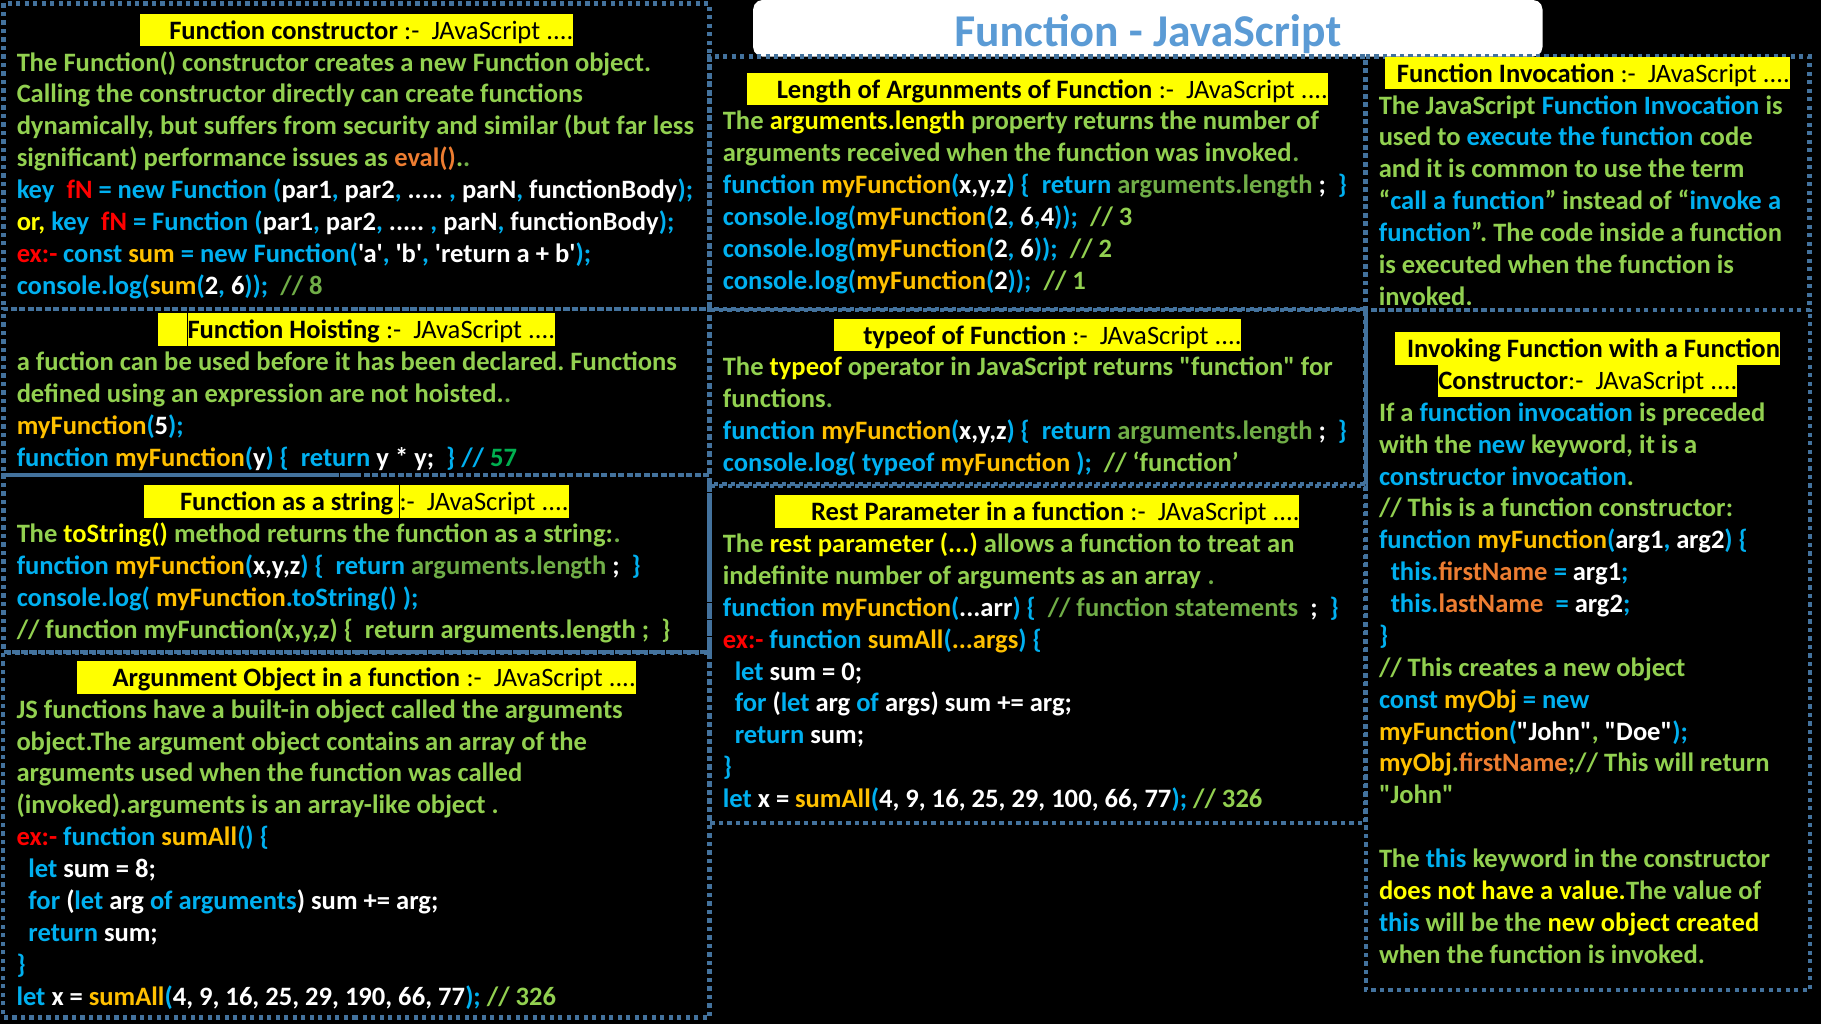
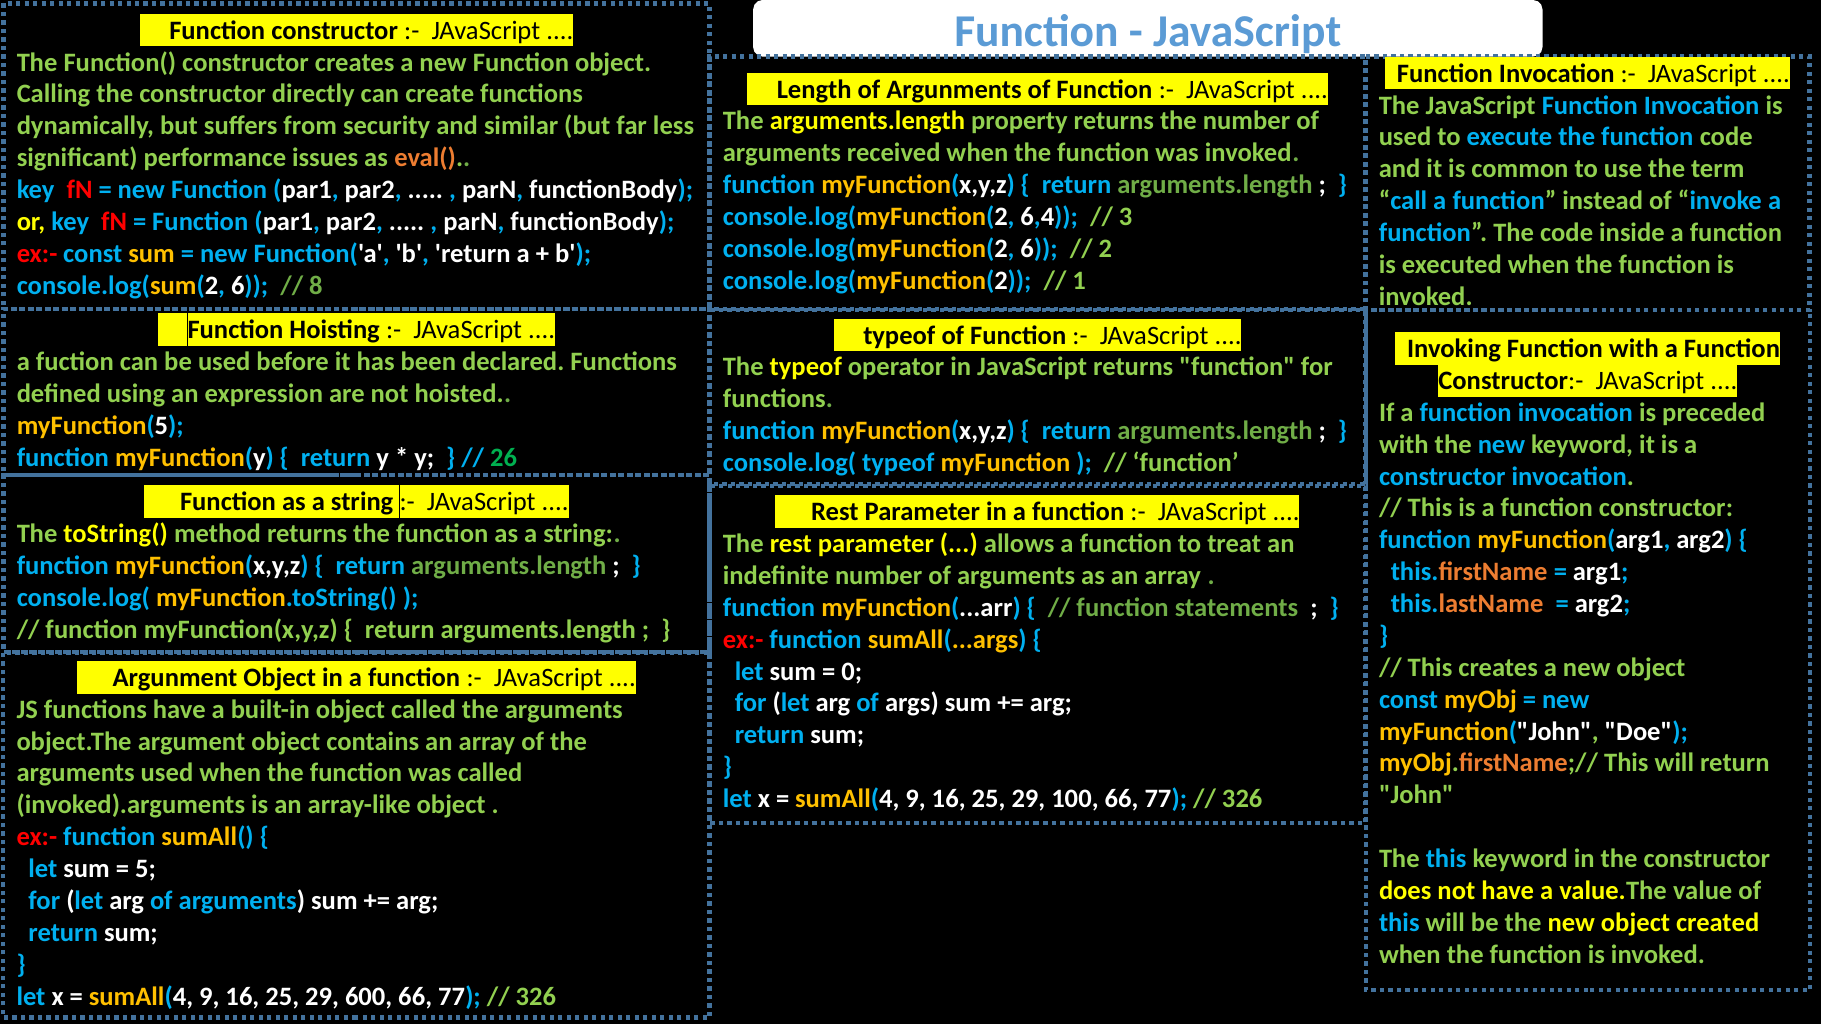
57: 57 -> 26
8 at (145, 869): 8 -> 5
190: 190 -> 600
